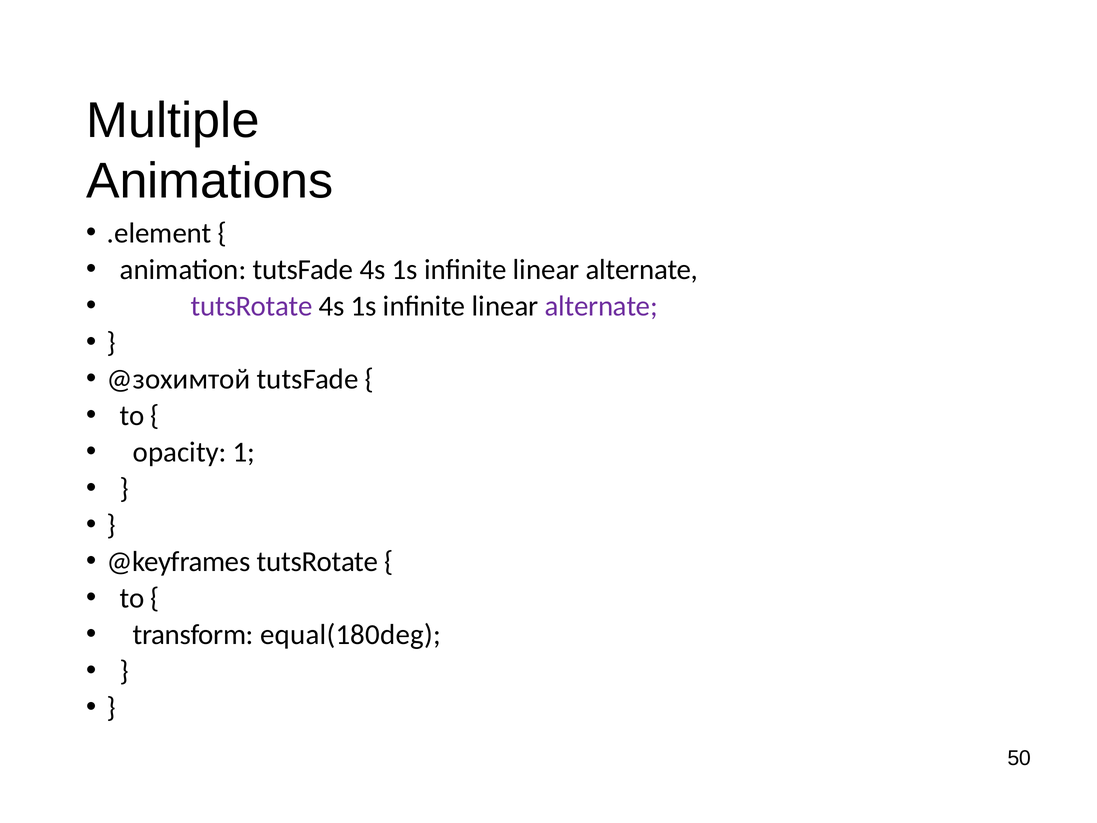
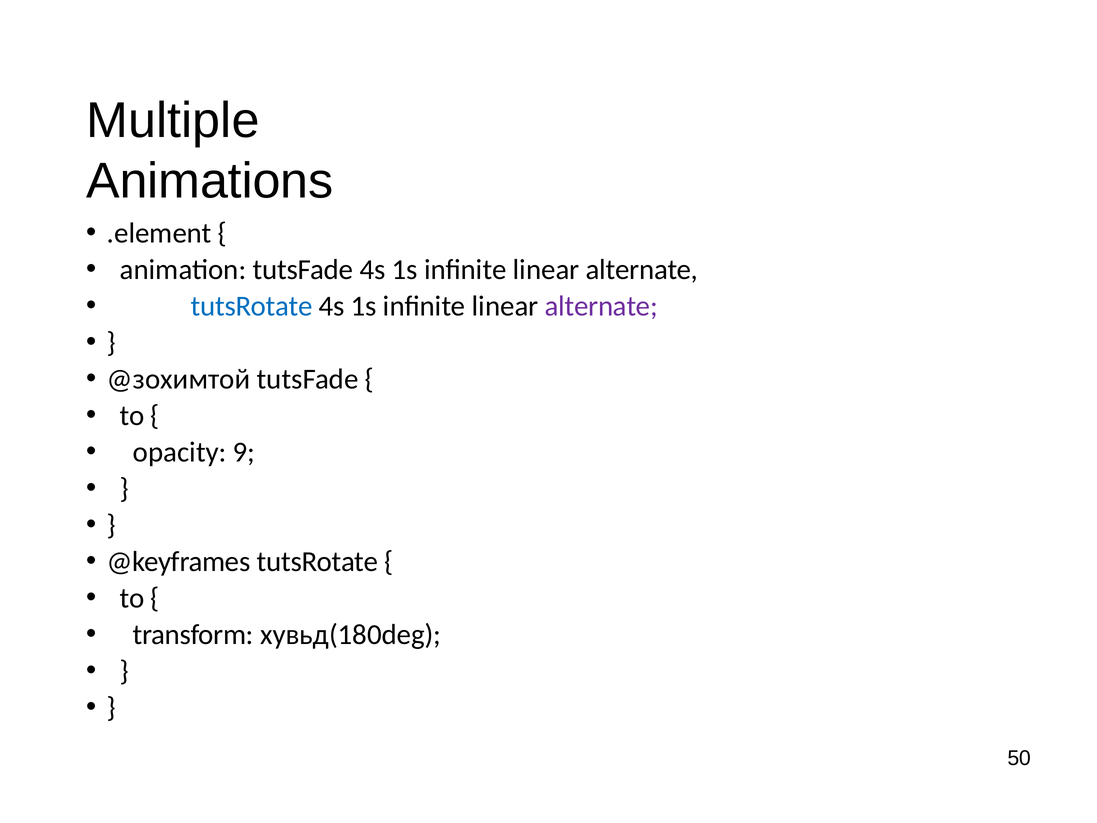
tutsRotate at (252, 306) colour: purple -> blue
1: 1 -> 9
equal(180deg: equal(180deg -> хувьд(180deg
